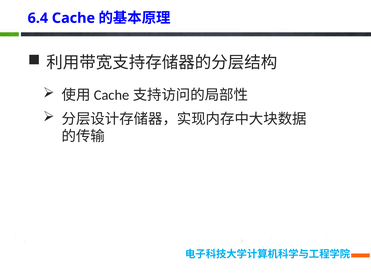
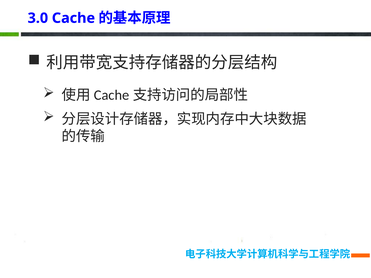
6.4: 6.4 -> 3.0
